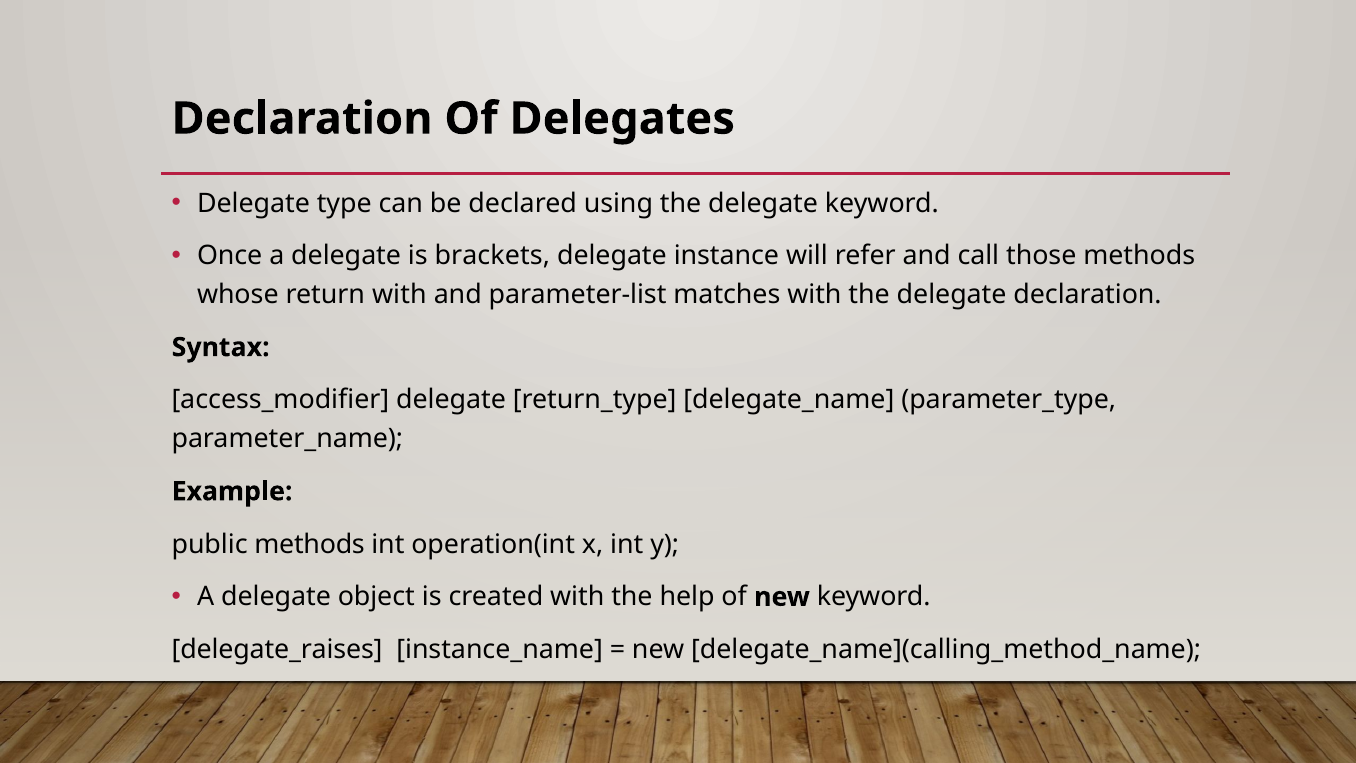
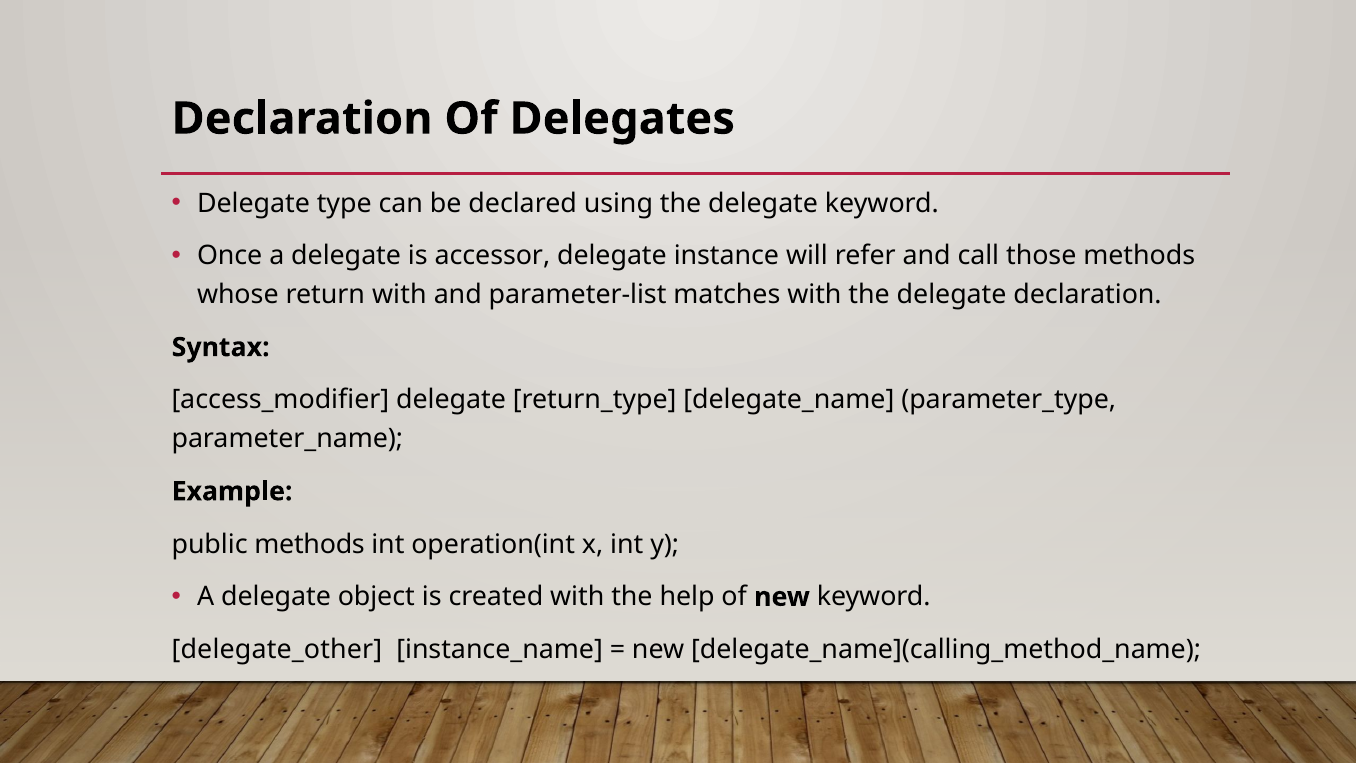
brackets: brackets -> accessor
delegate_raises: delegate_raises -> delegate_other
